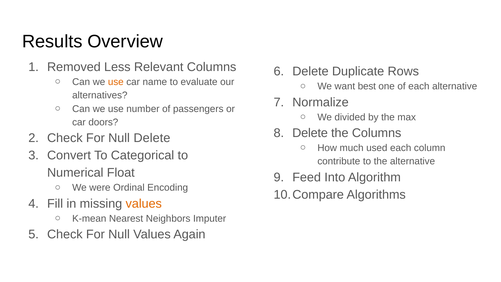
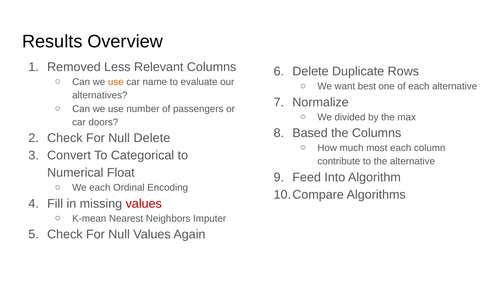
Delete at (310, 133): Delete -> Based
used: used -> most
We were: were -> each
values at (144, 203) colour: orange -> red
